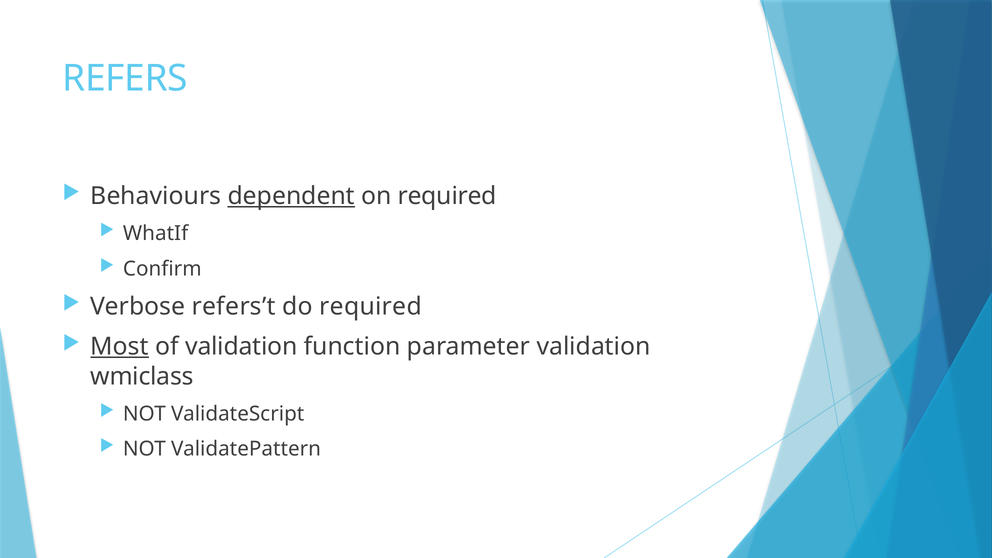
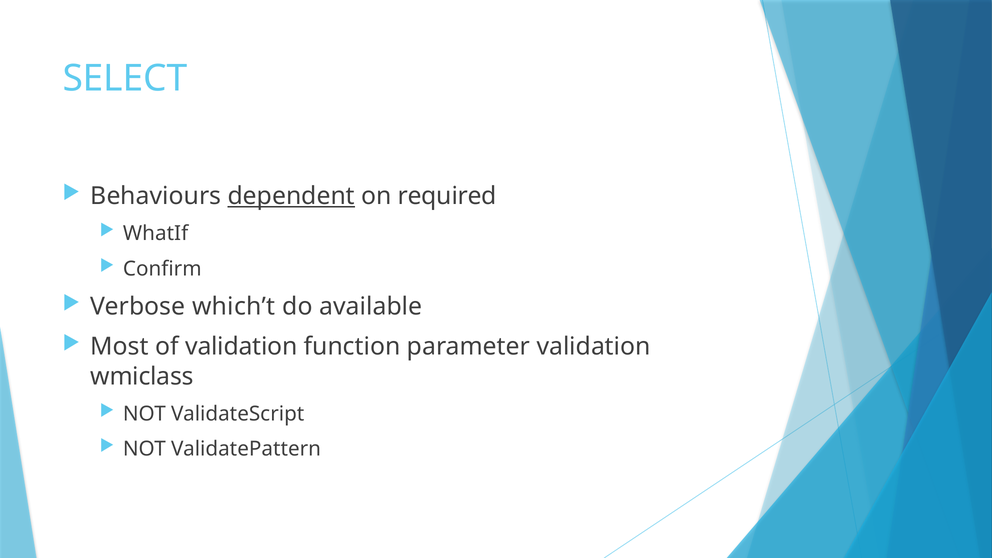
REFERS: REFERS -> SELECT
refers’t: refers’t -> which’t
do required: required -> available
Most underline: present -> none
